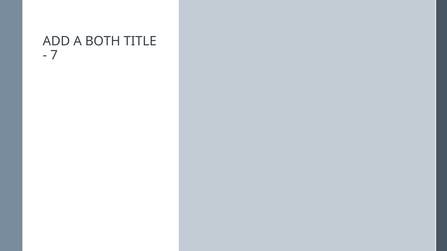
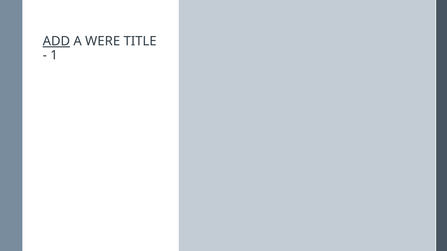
ADD underline: none -> present
BOTH: BOTH -> WERE
7: 7 -> 1
